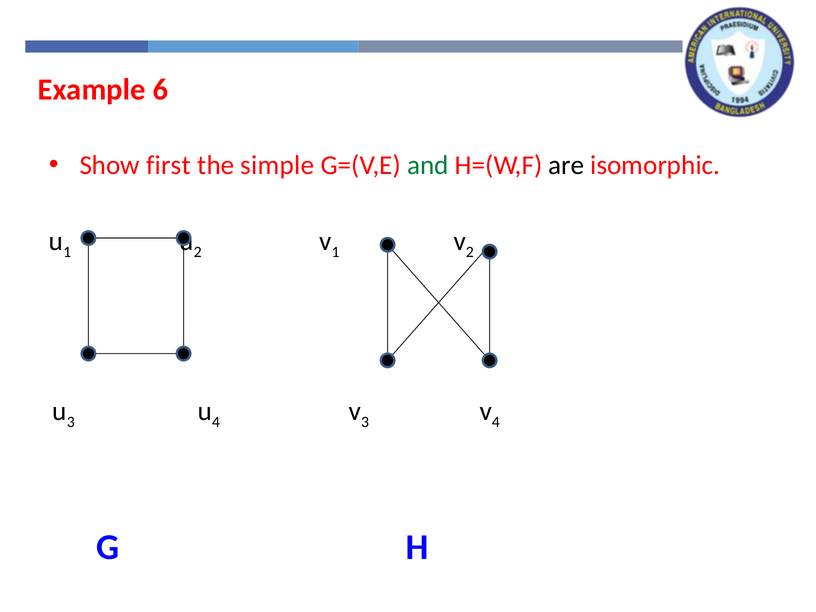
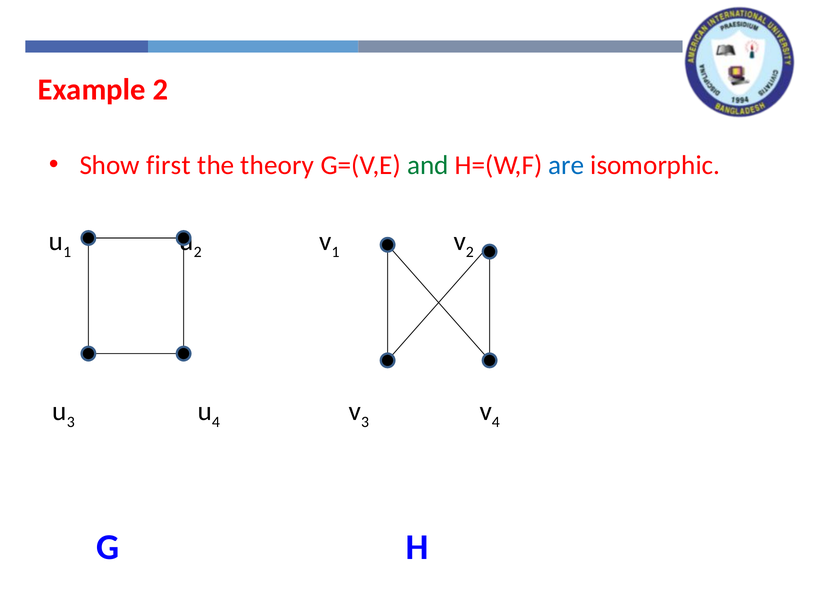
Example 6: 6 -> 2
simple: simple -> theory
are colour: black -> blue
